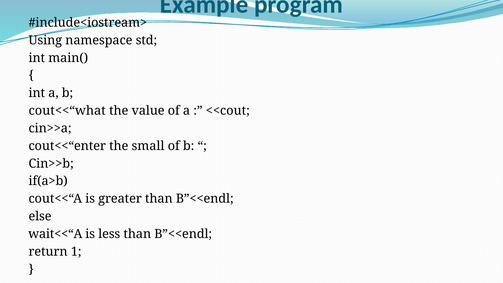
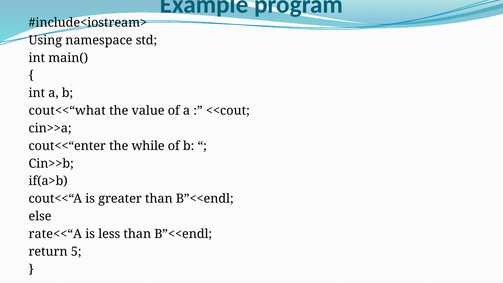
small: small -> while
wait<<“A: wait<<“A -> rate<<“A
1: 1 -> 5
